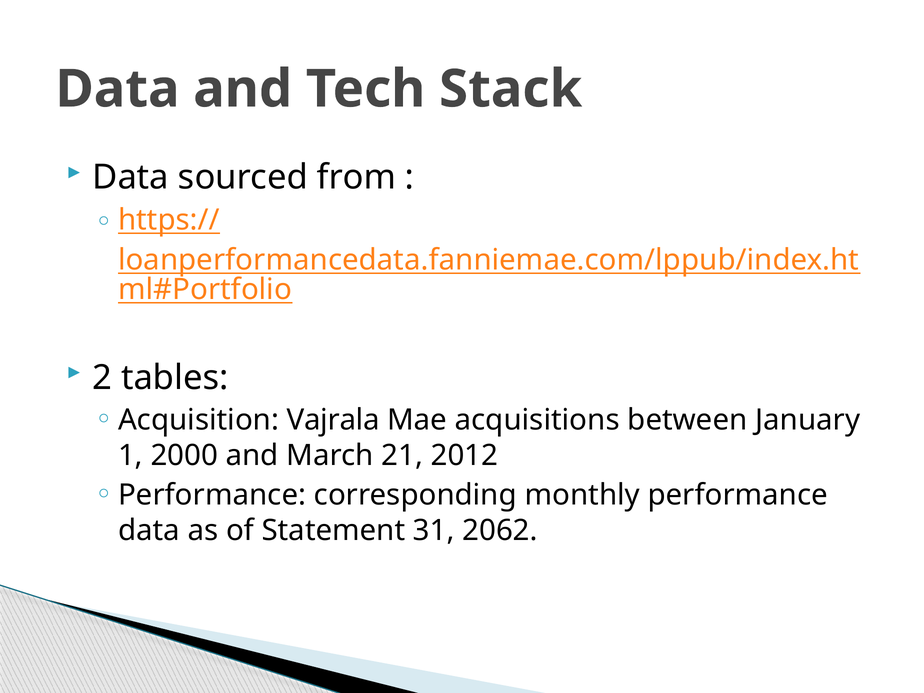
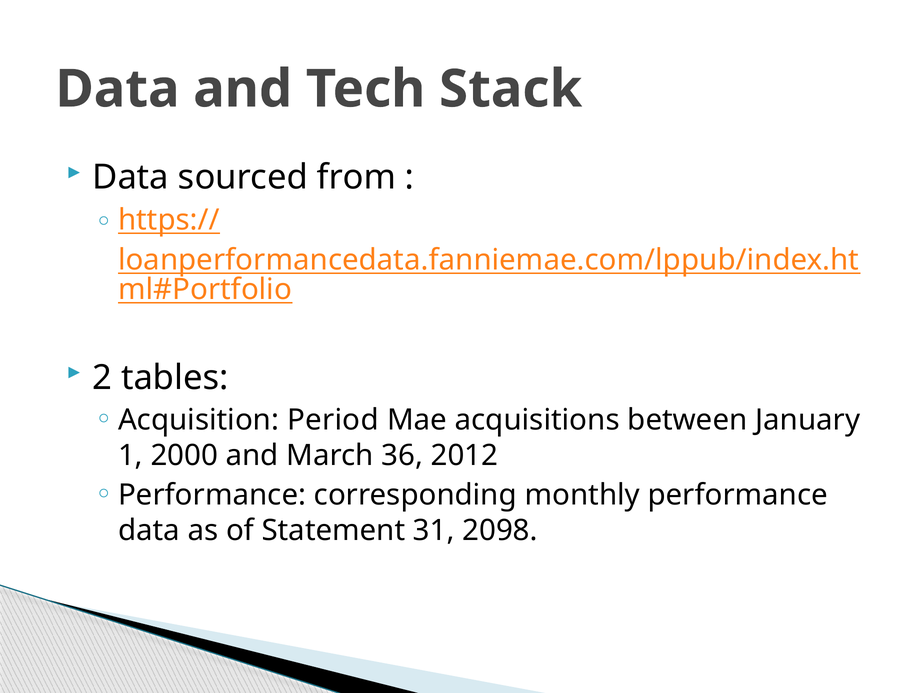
Vajrala: Vajrala -> Period
21: 21 -> 36
2062: 2062 -> 2098
